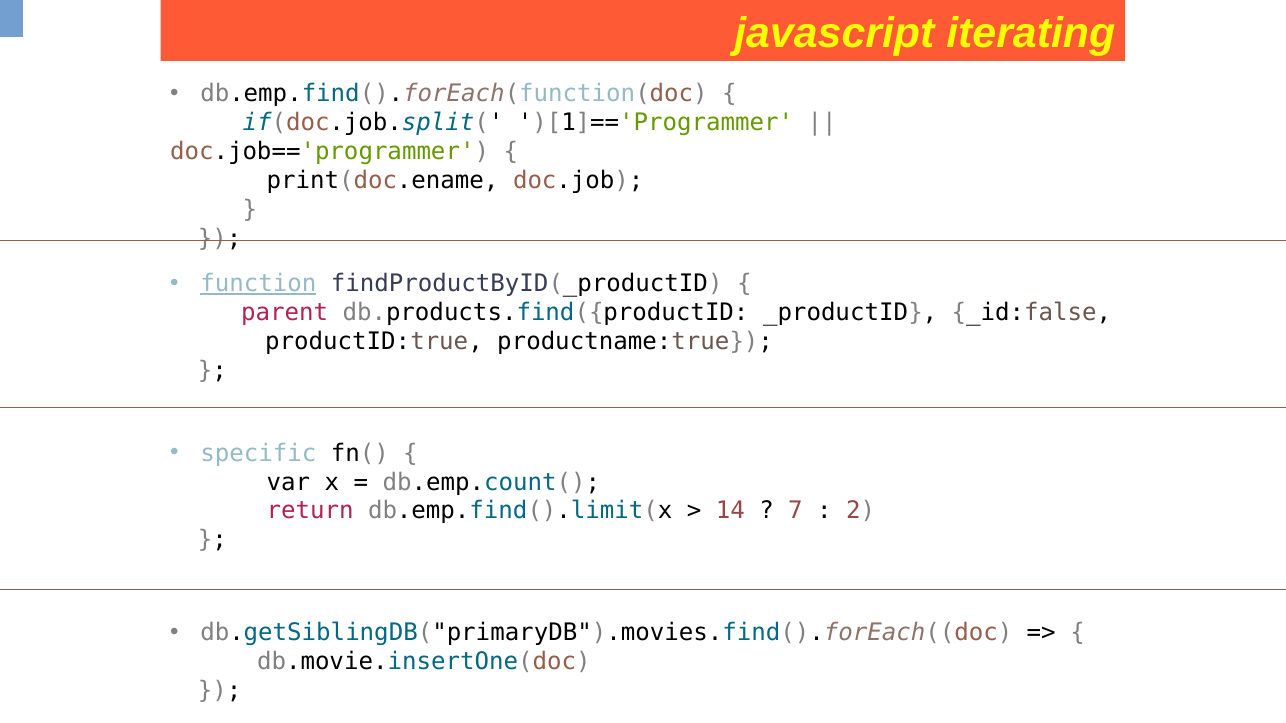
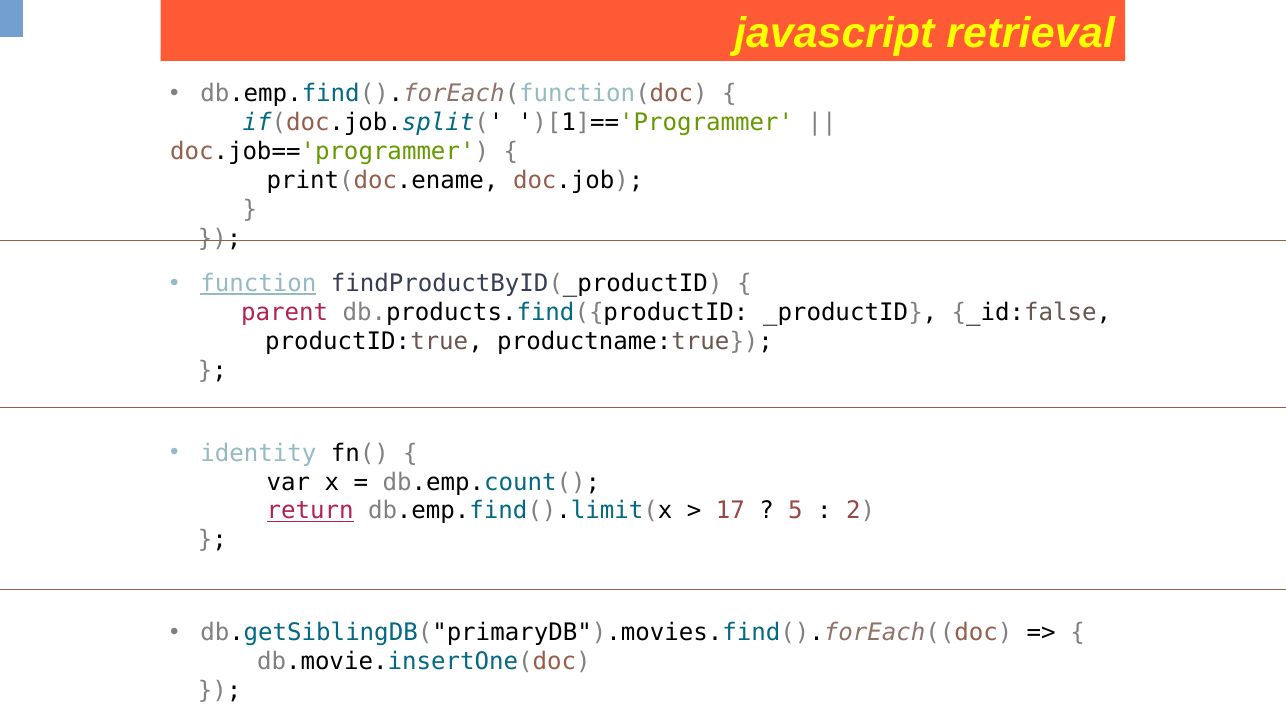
iterating: iterating -> retrieval
specific: specific -> identity
return underline: none -> present
14: 14 -> 17
7: 7 -> 5
